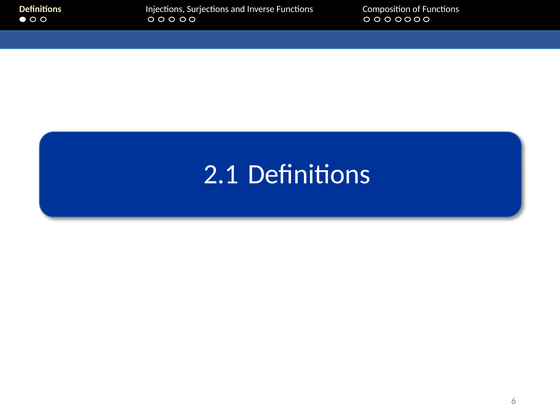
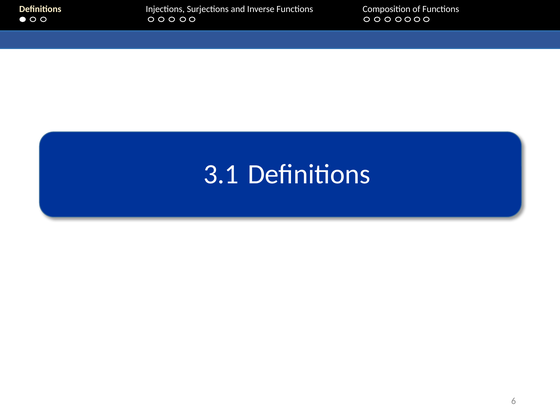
2.1: 2.1 -> 3.1
